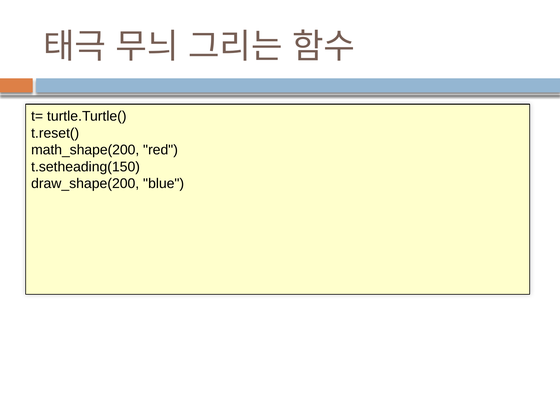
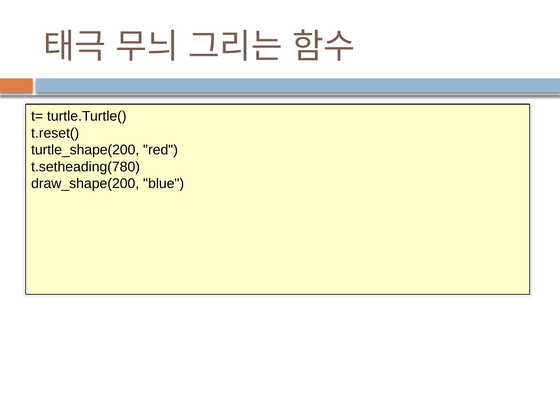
math_shape(200: math_shape(200 -> turtle_shape(200
t.setheading(150: t.setheading(150 -> t.setheading(780
